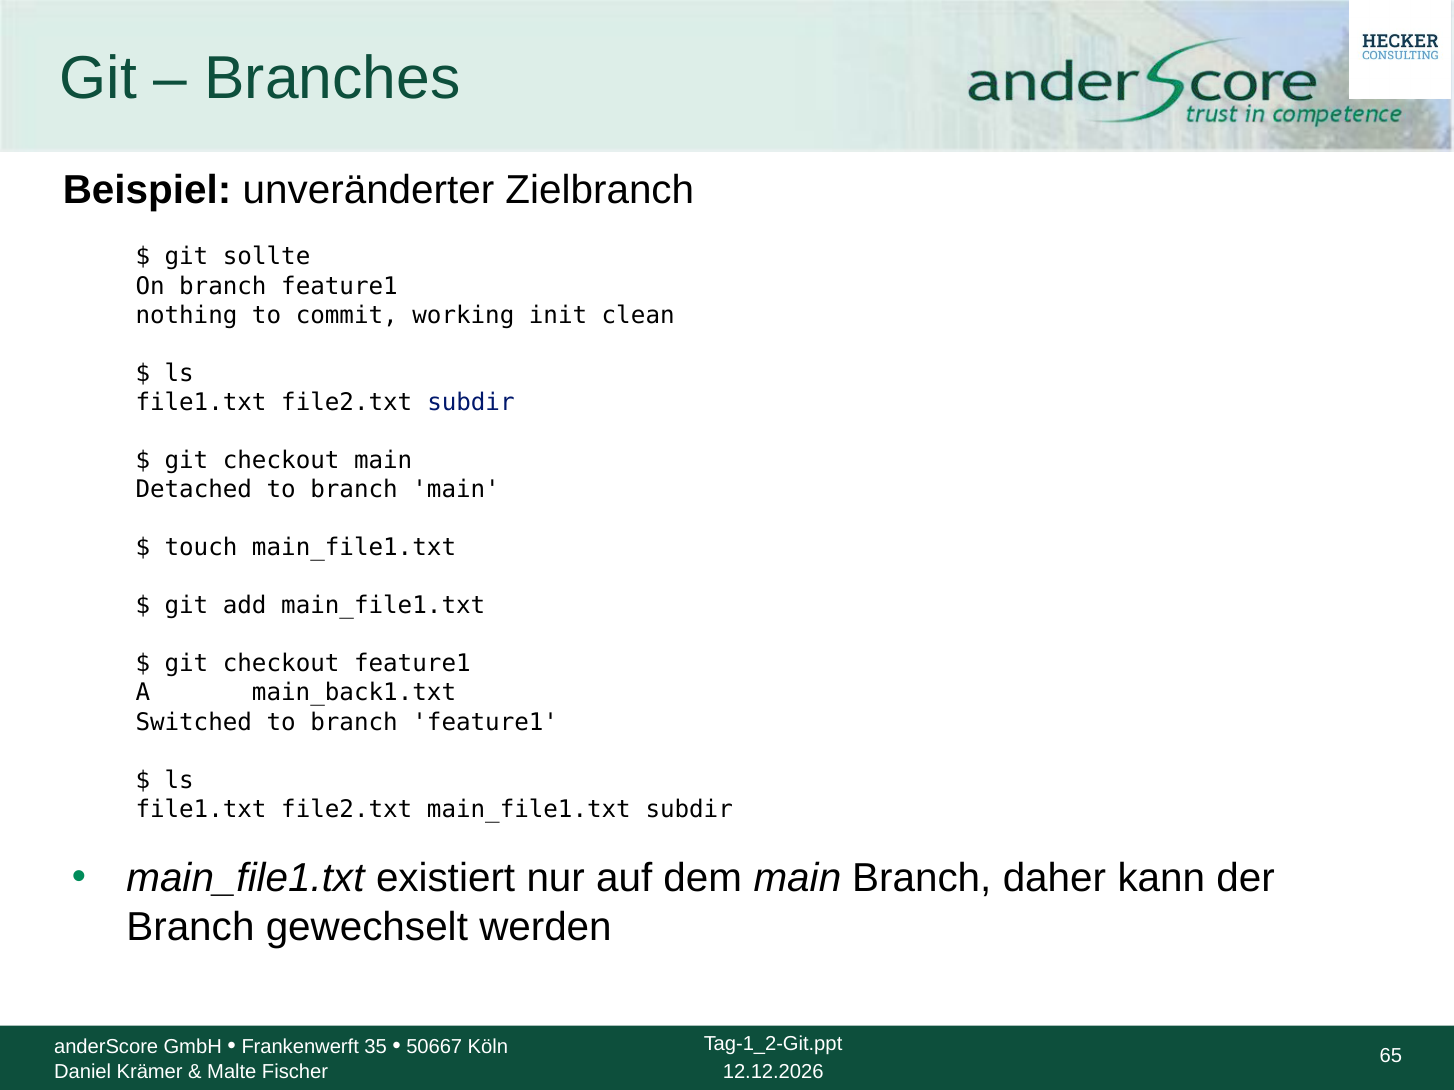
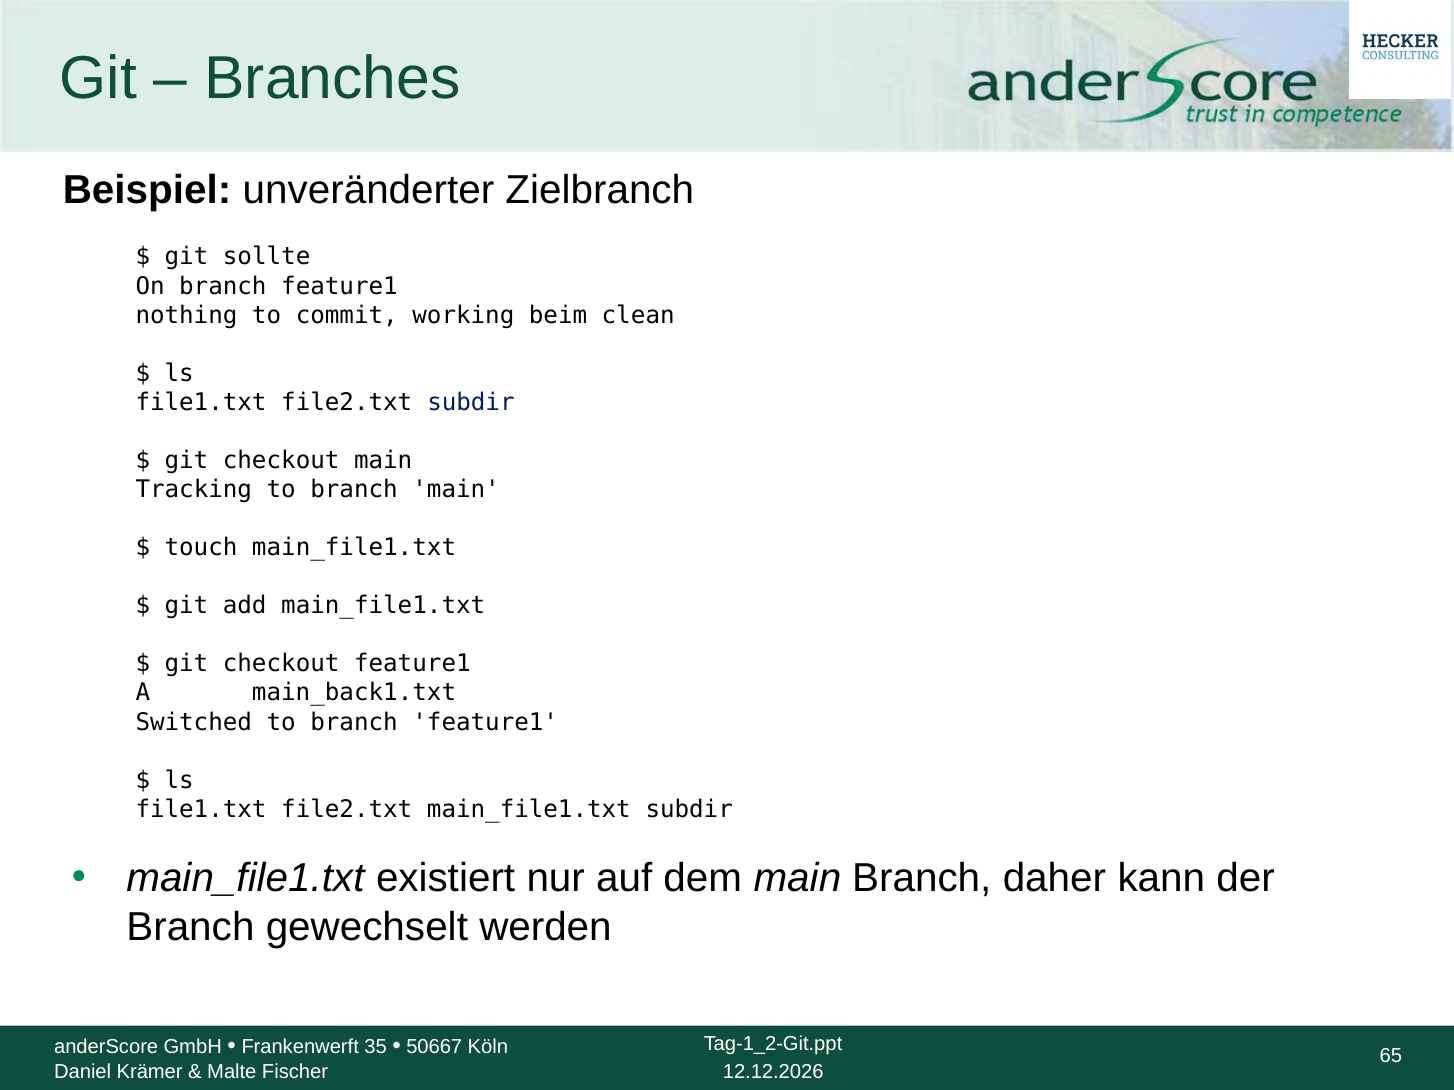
init: init -> beim
Detached: Detached -> Tracking
